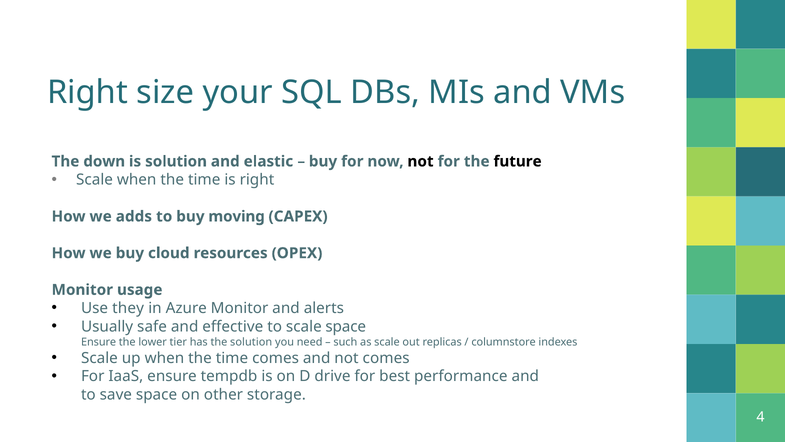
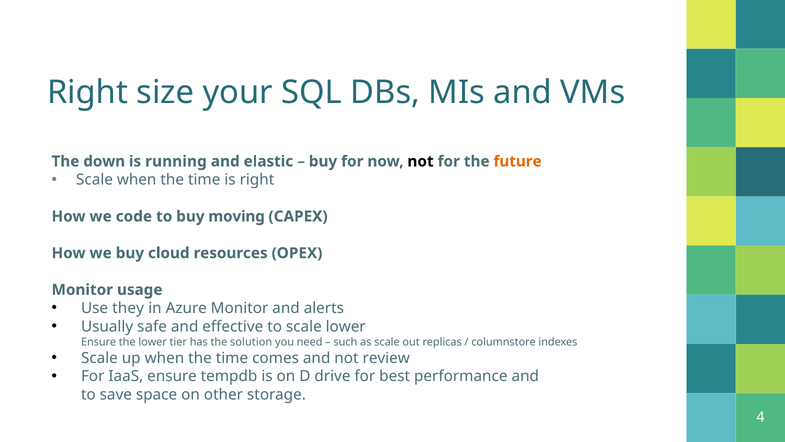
is solution: solution -> running
future colour: black -> orange
adds: adds -> code
scale space: space -> lower
not comes: comes -> review
